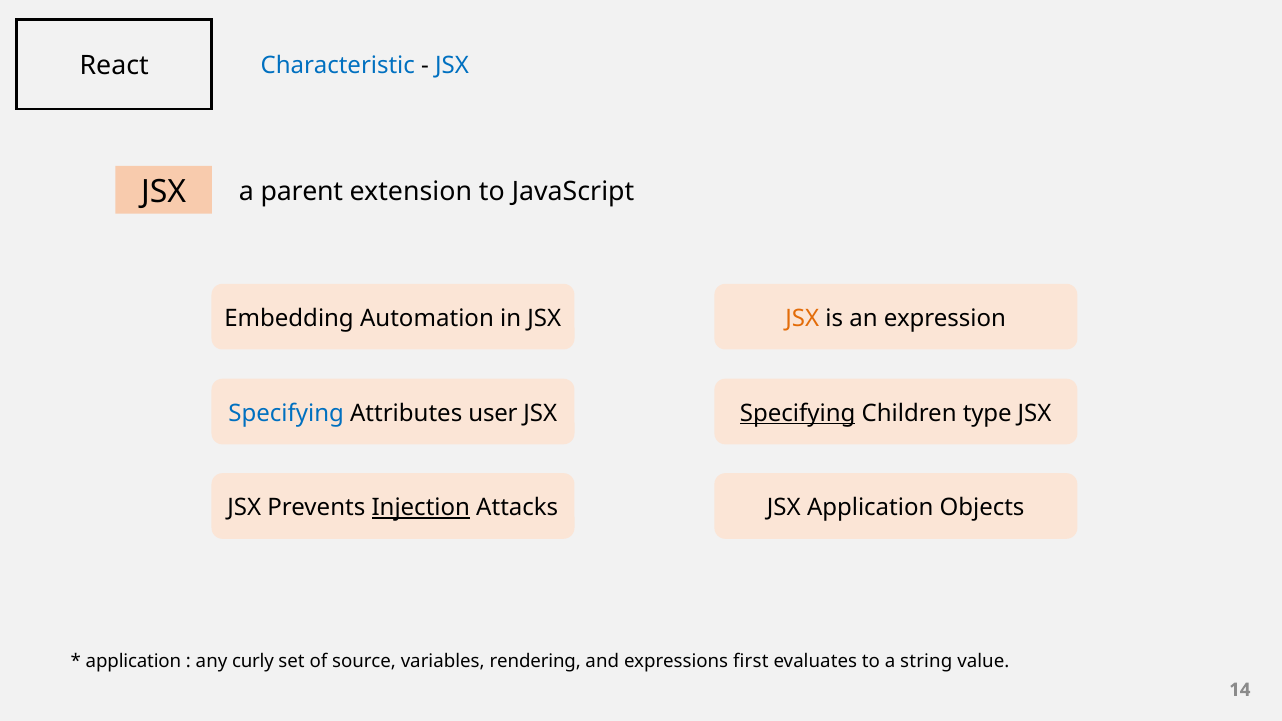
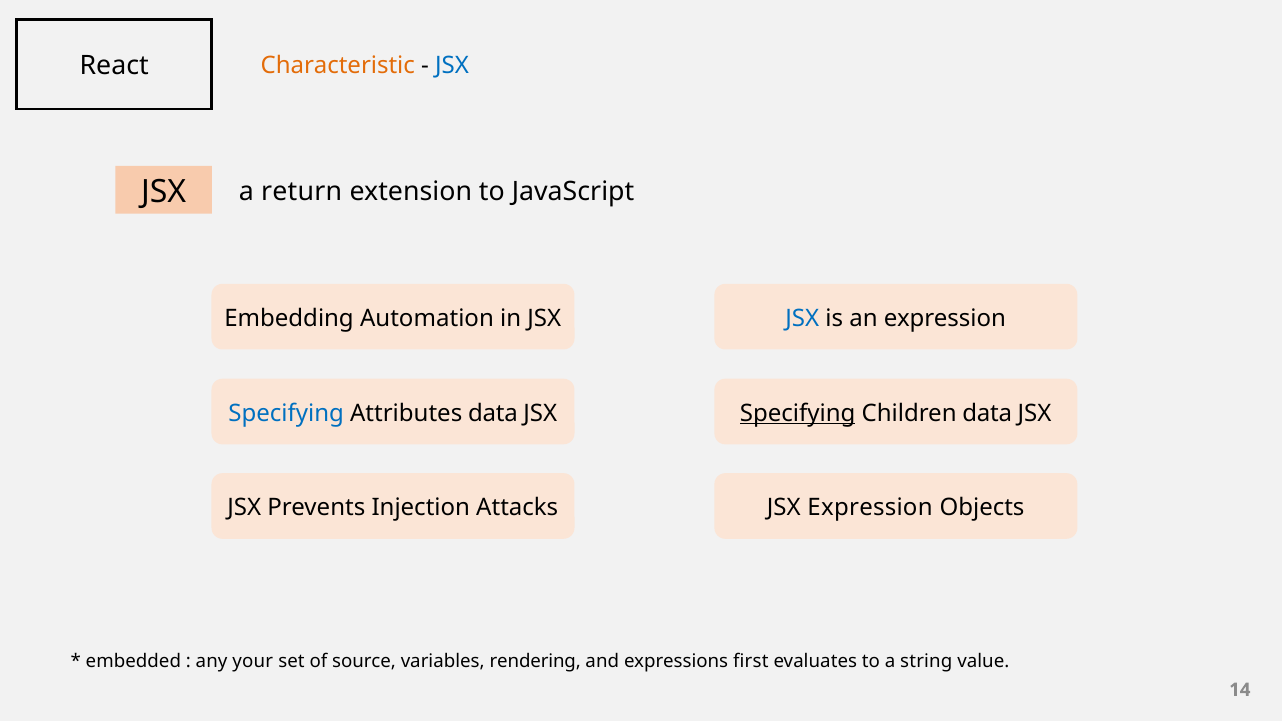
Characteristic colour: blue -> orange
parent: parent -> return
JSX at (802, 318) colour: orange -> blue
Attributes user: user -> data
Children type: type -> data
Injection underline: present -> none
JSX Application: Application -> Expression
application at (133, 662): application -> embedded
curly: curly -> your
